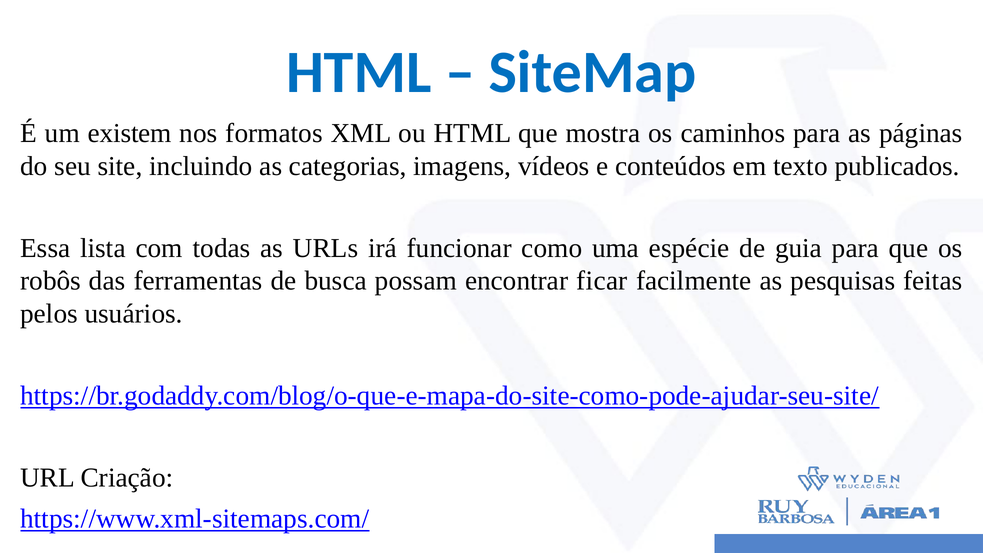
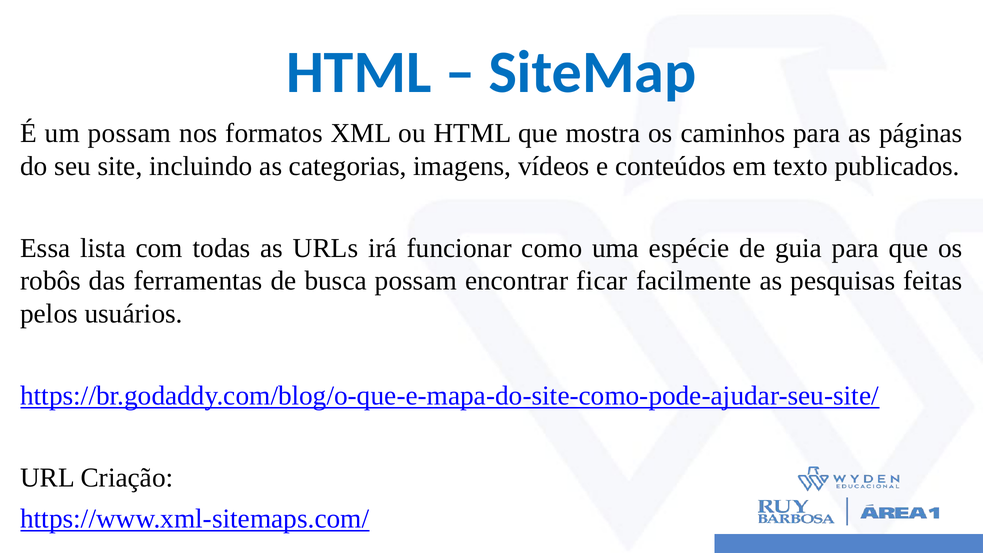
um existem: existem -> possam
